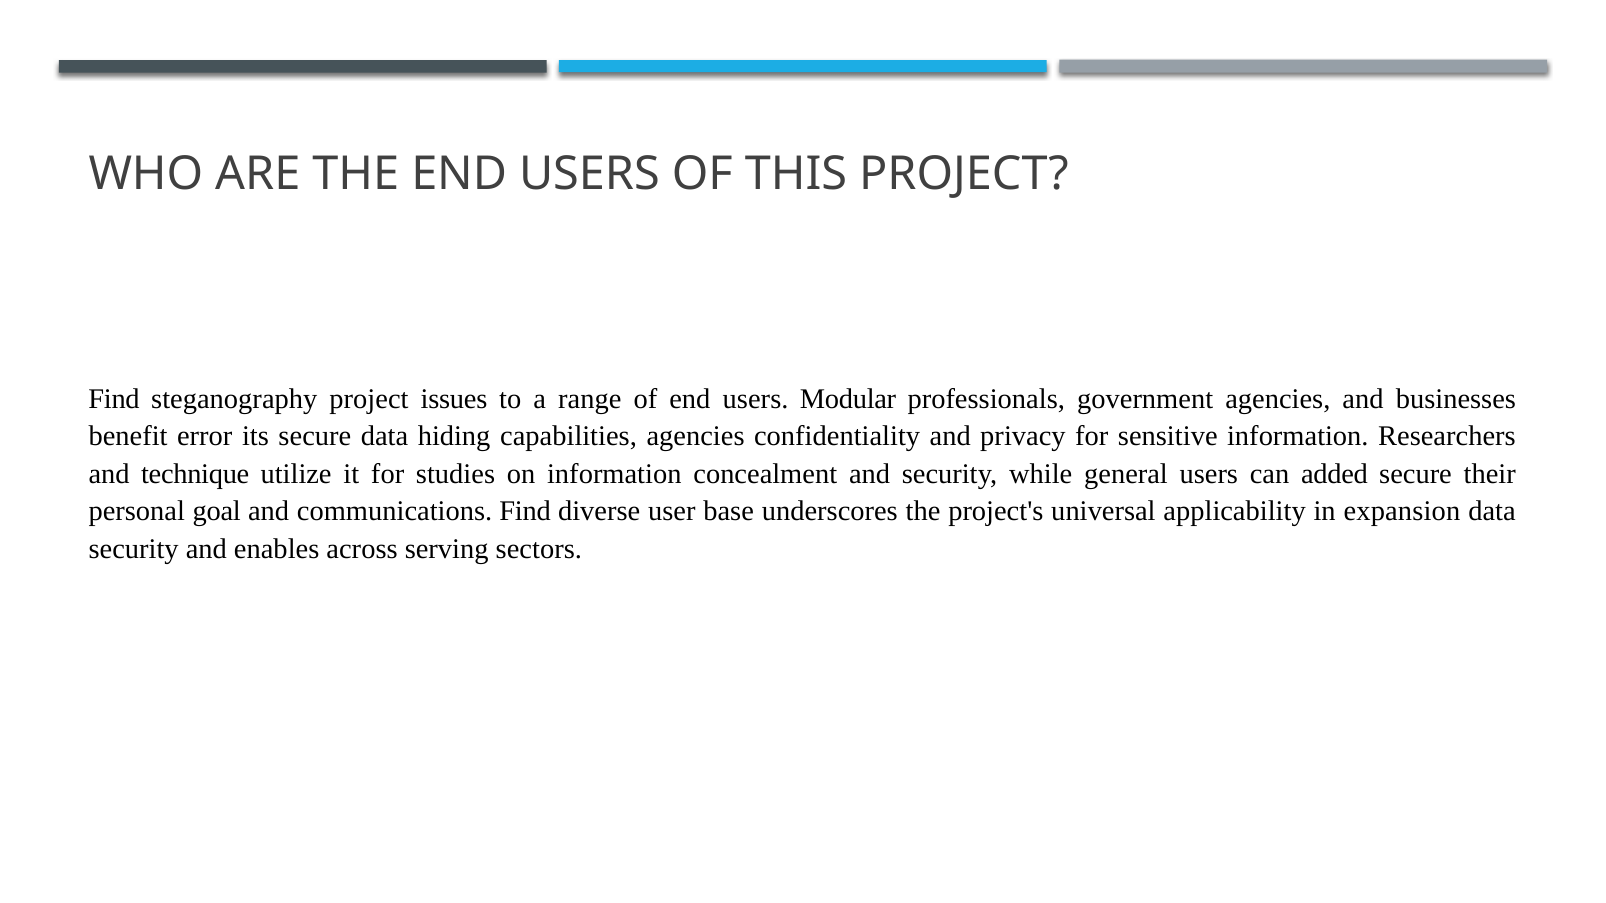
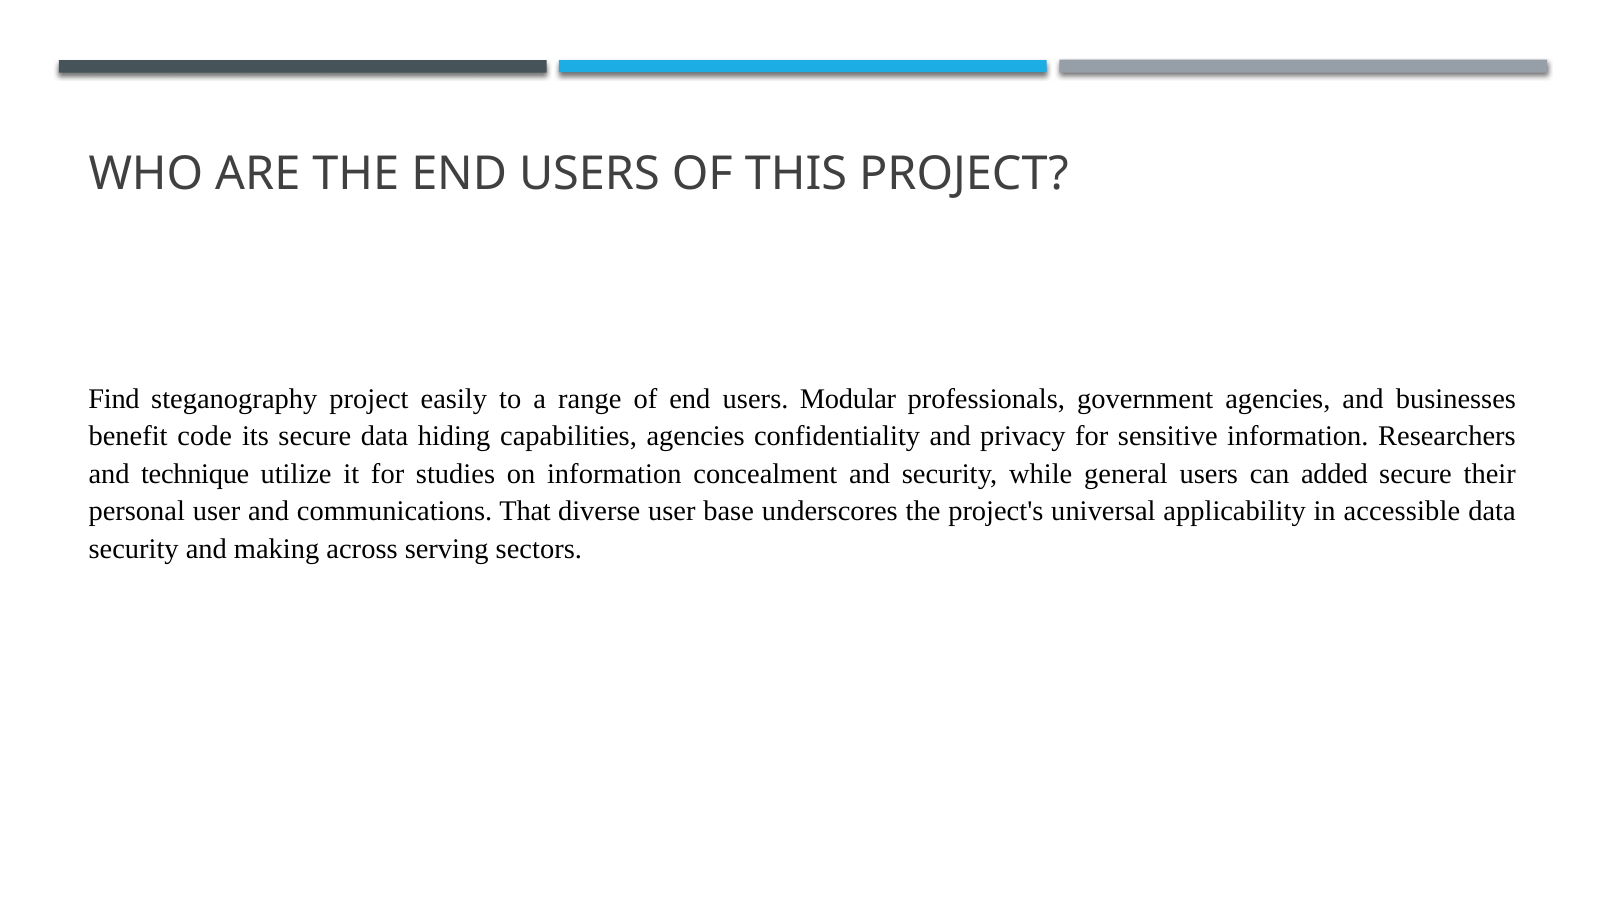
issues: issues -> easily
error: error -> code
personal goal: goal -> user
communications Find: Find -> That
expansion: expansion -> accessible
enables: enables -> making
